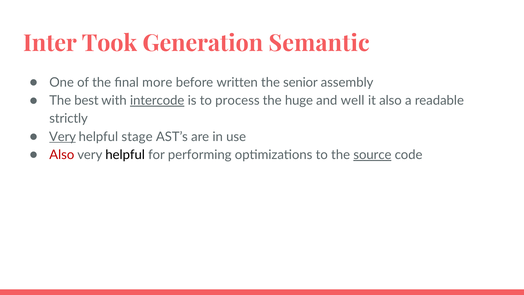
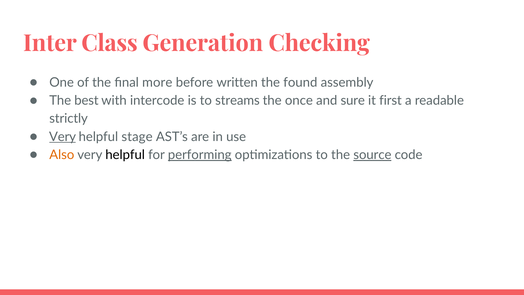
Took: Took -> Class
Semantic: Semantic -> Checking
senior: senior -> found
intercode underline: present -> none
process: process -> streams
huge: huge -> once
well: well -> sure
it also: also -> first
Also at (62, 155) colour: red -> orange
performing underline: none -> present
